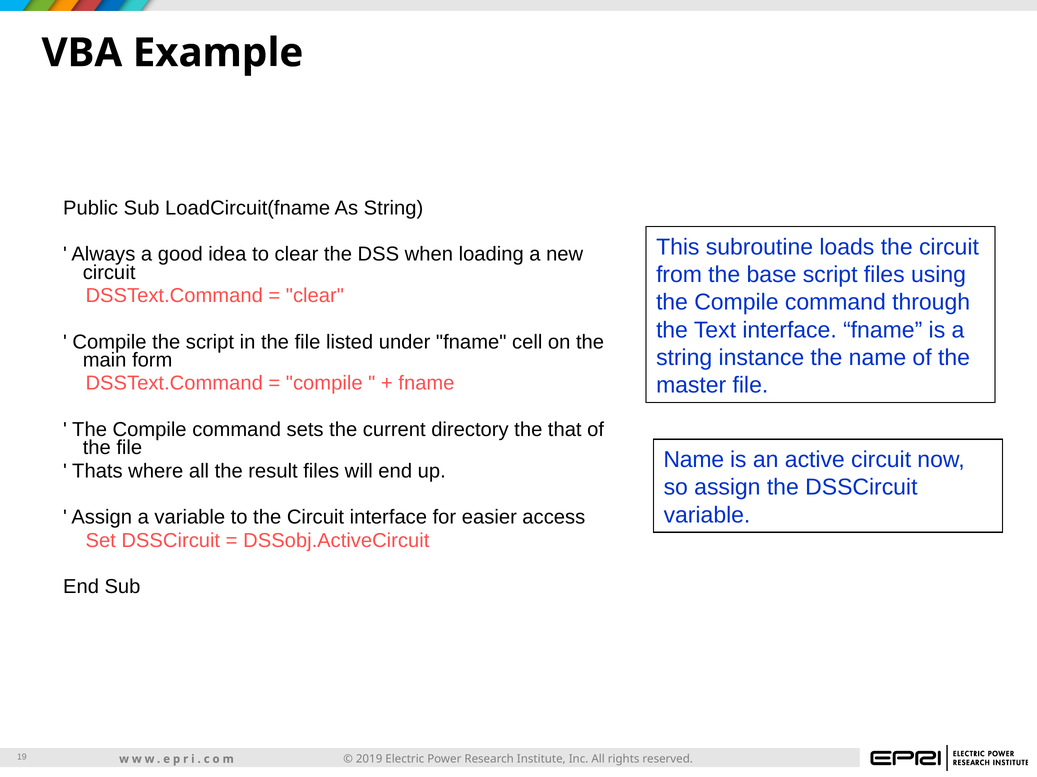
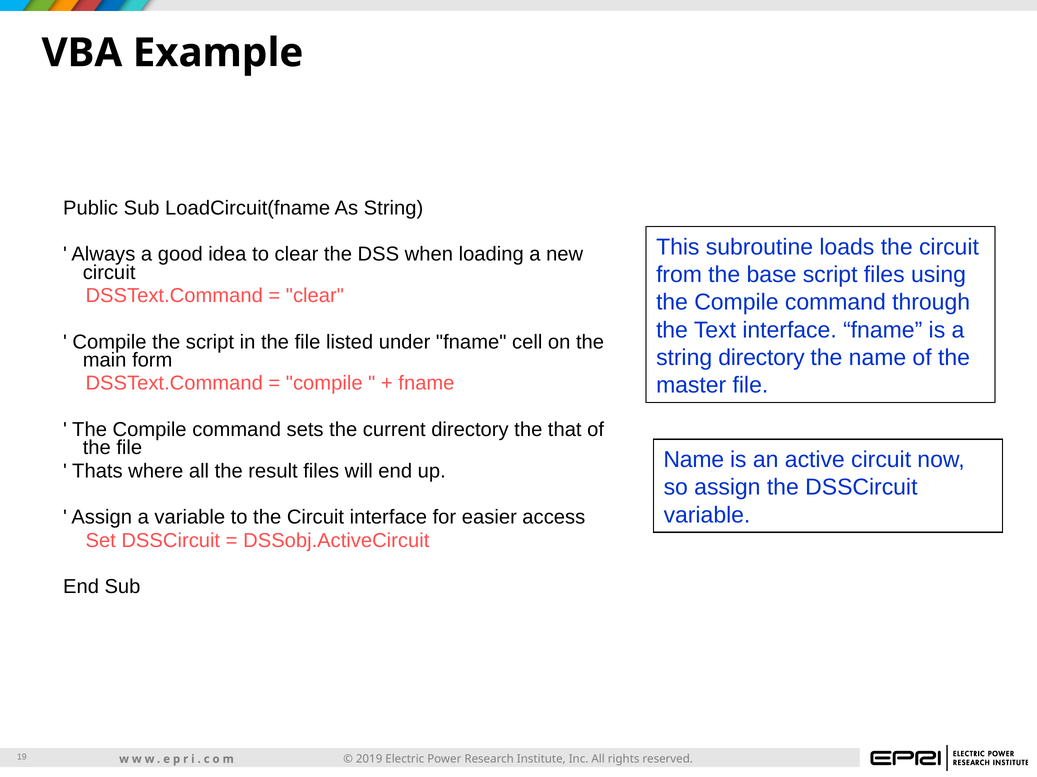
string instance: instance -> directory
